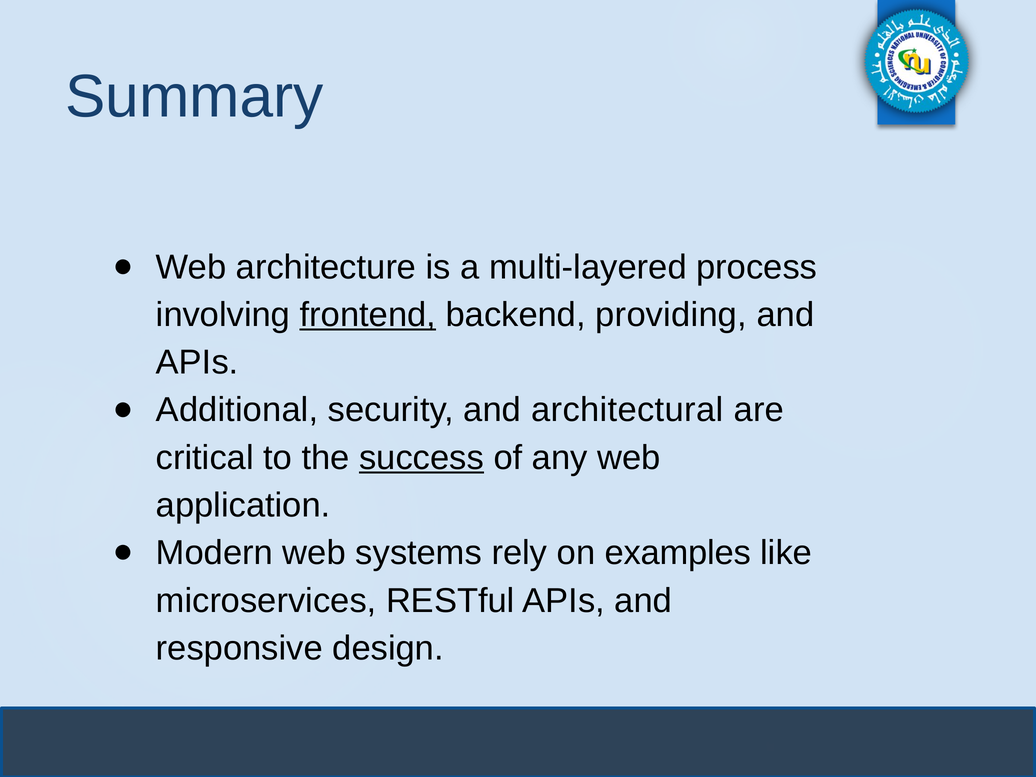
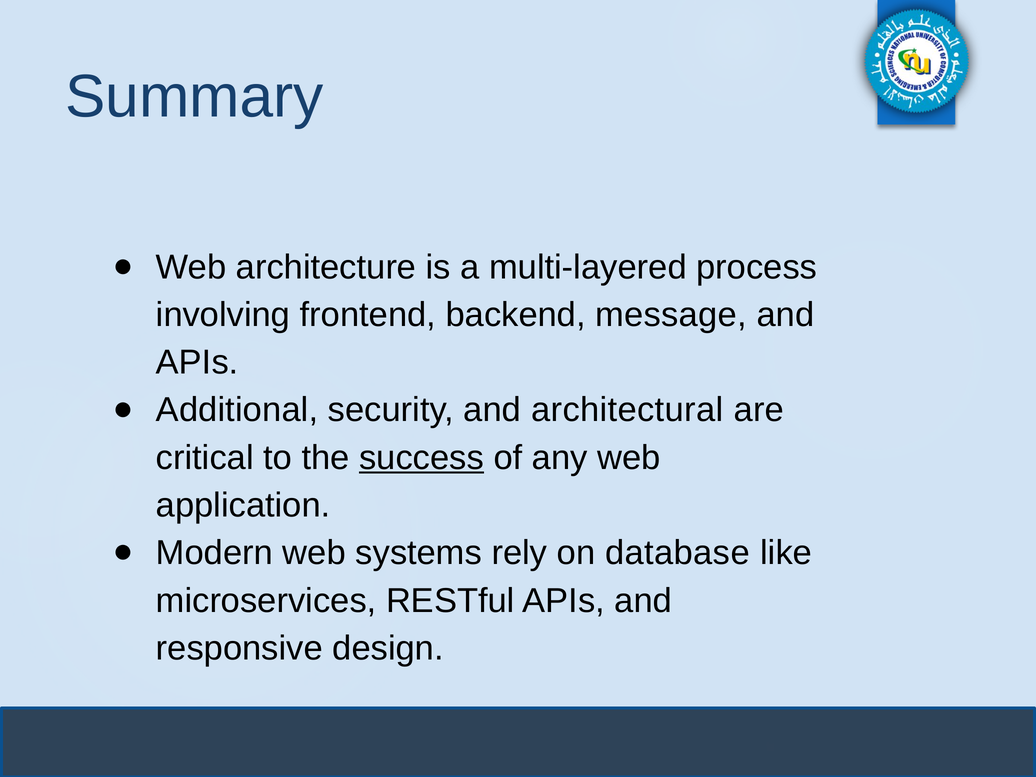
frontend underline: present -> none
providing: providing -> message
examples: examples -> database
